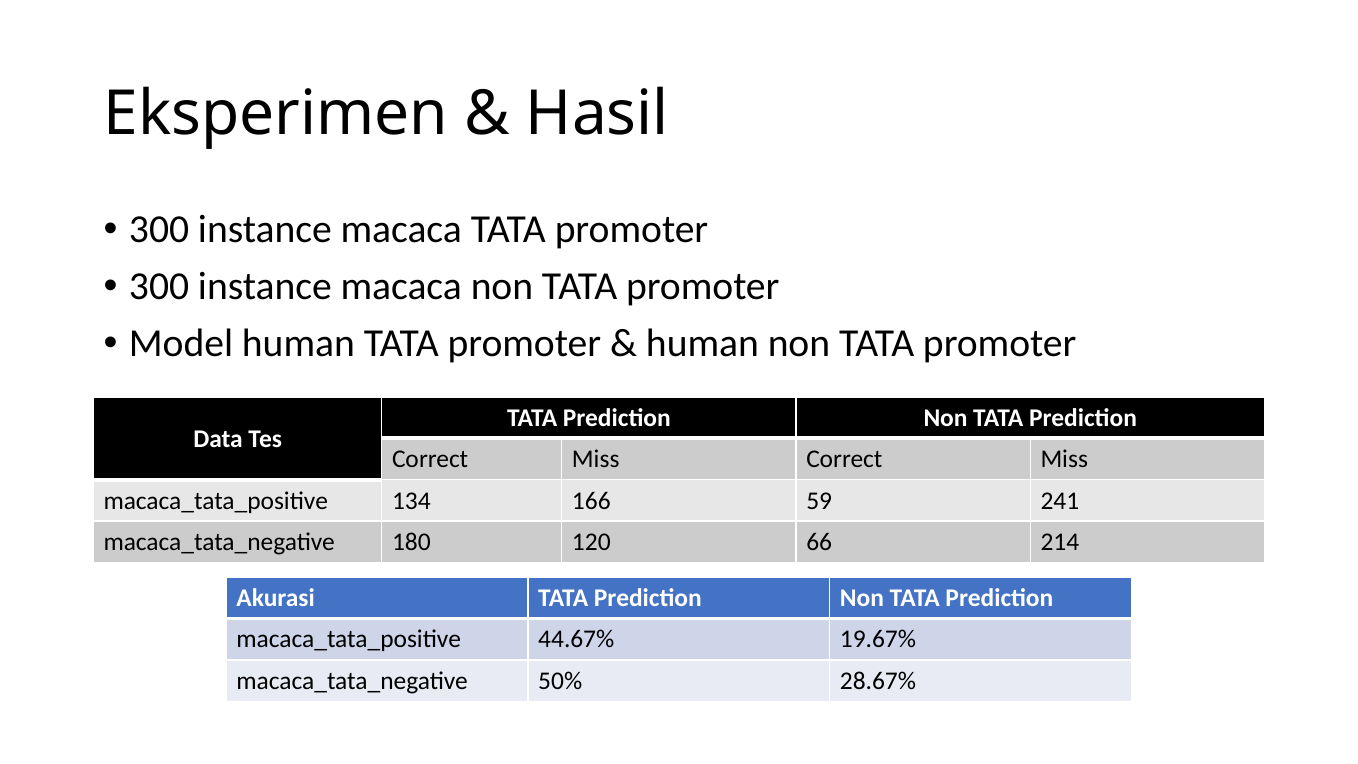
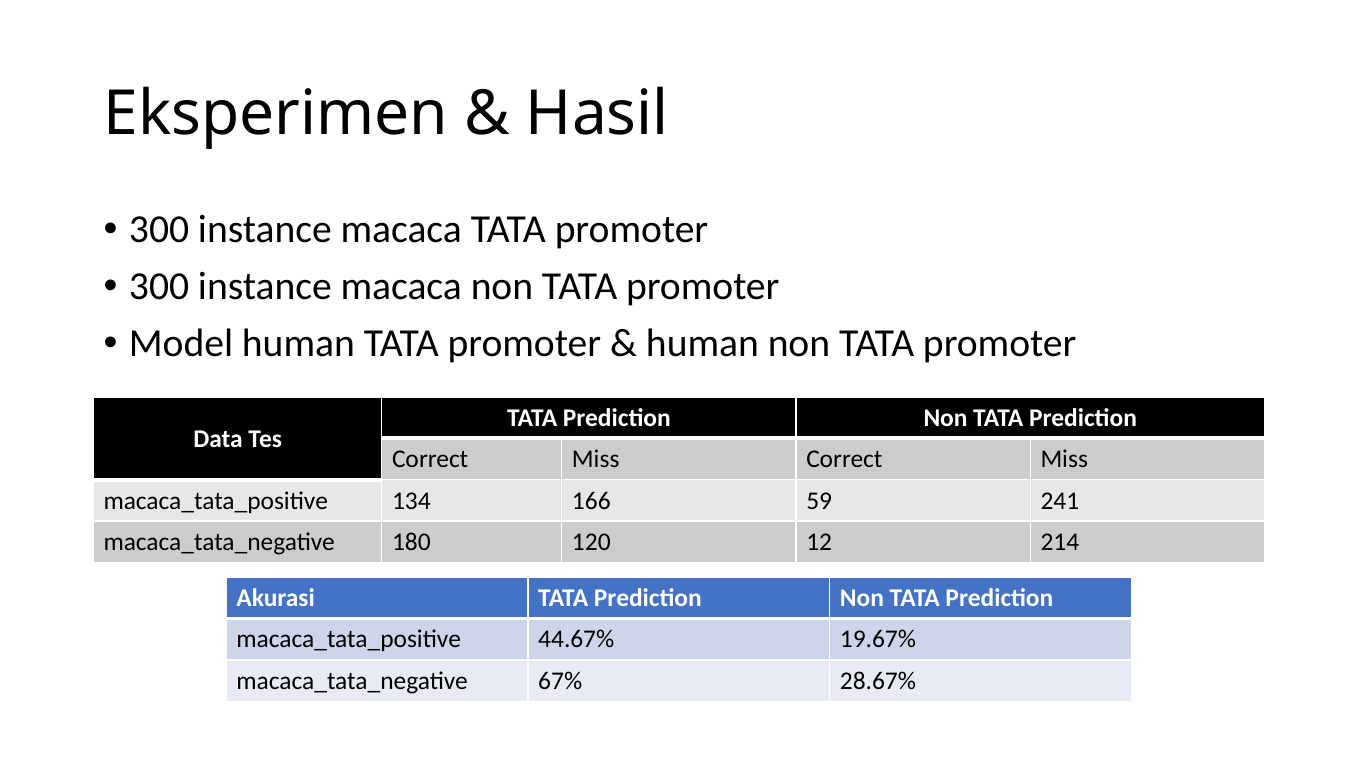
66: 66 -> 12
50%: 50% -> 67%
